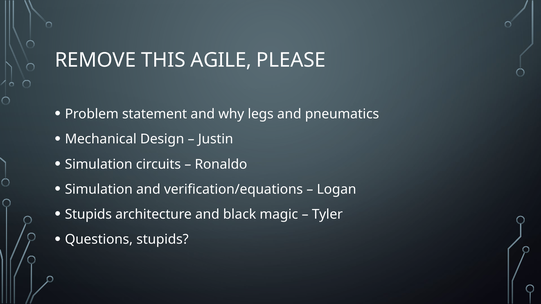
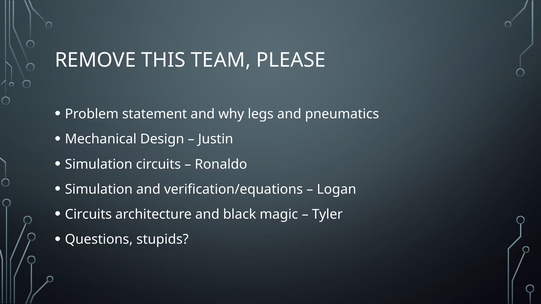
AGILE: AGILE -> TEAM
Stupids at (88, 215): Stupids -> Circuits
